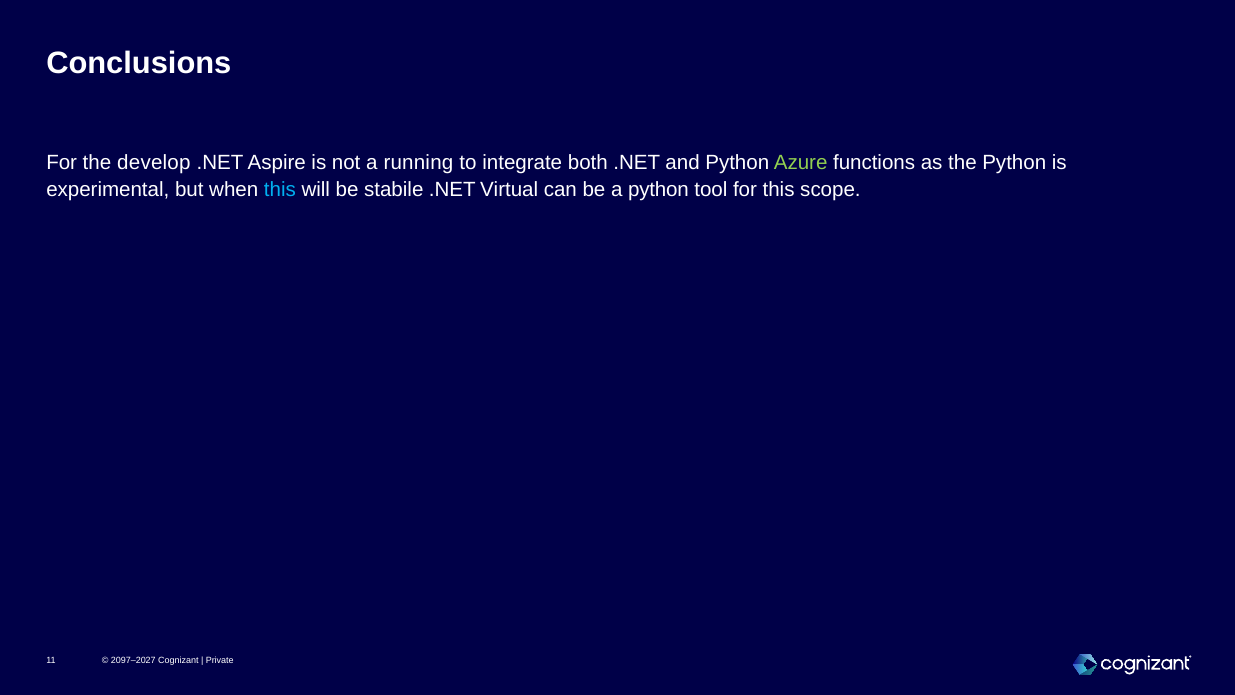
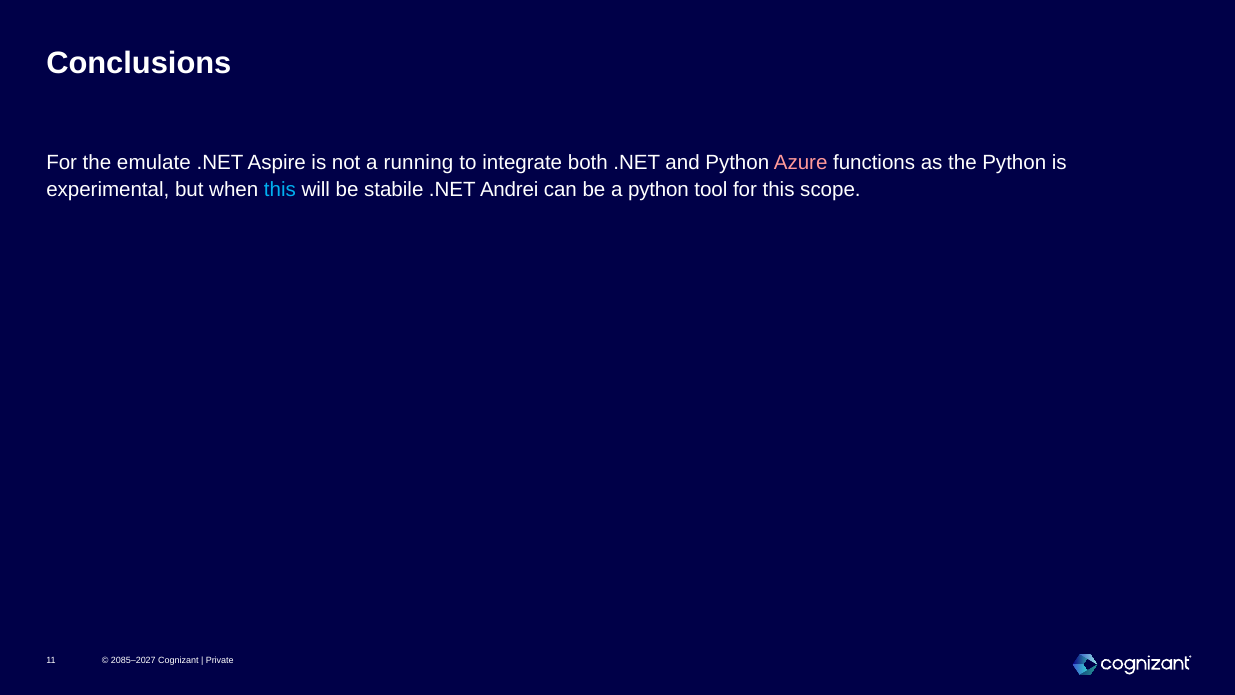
develop: develop -> emulate
Azure colour: light green -> pink
Virtual: Virtual -> Andrei
2097–2027: 2097–2027 -> 2085–2027
